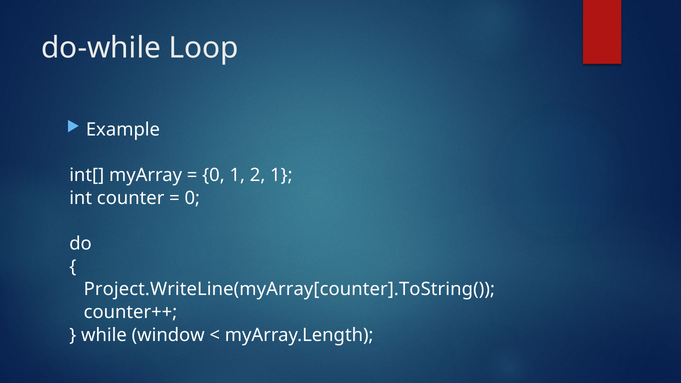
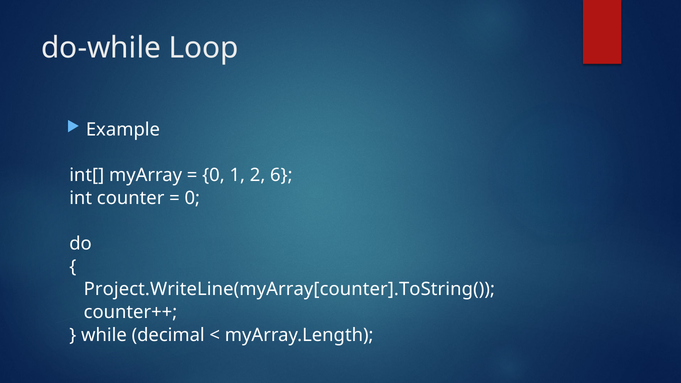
2 1: 1 -> 6
window: window -> decimal
